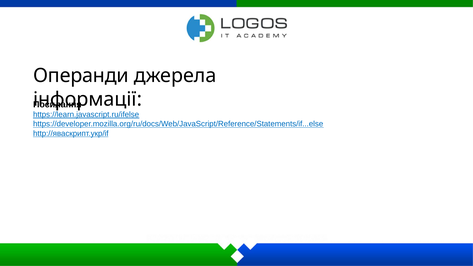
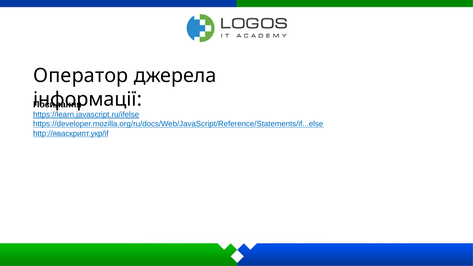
Операнди: Операнди -> Оператор
